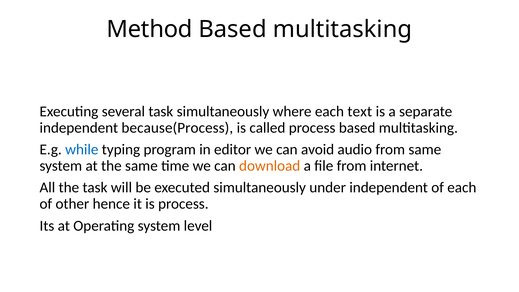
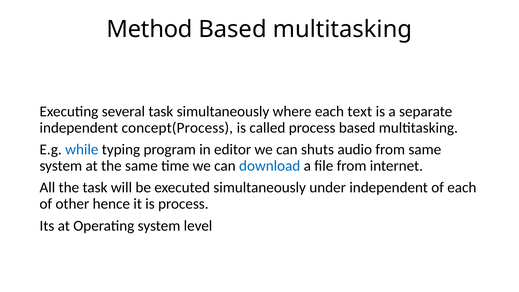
because(Process: because(Process -> concept(Process
avoid: avoid -> shuts
download colour: orange -> blue
